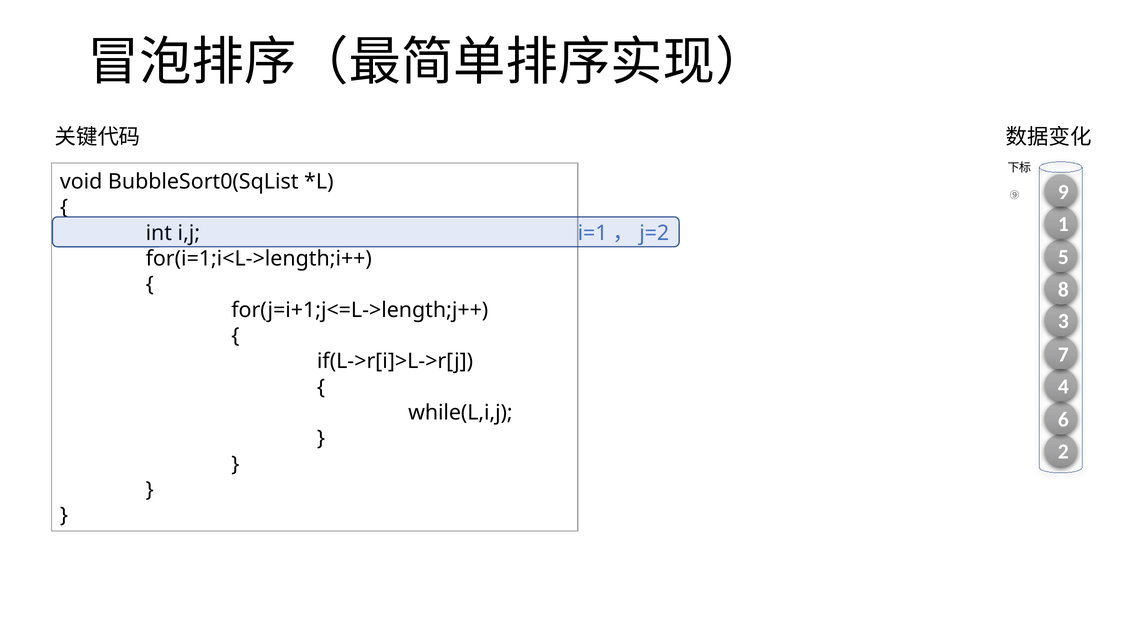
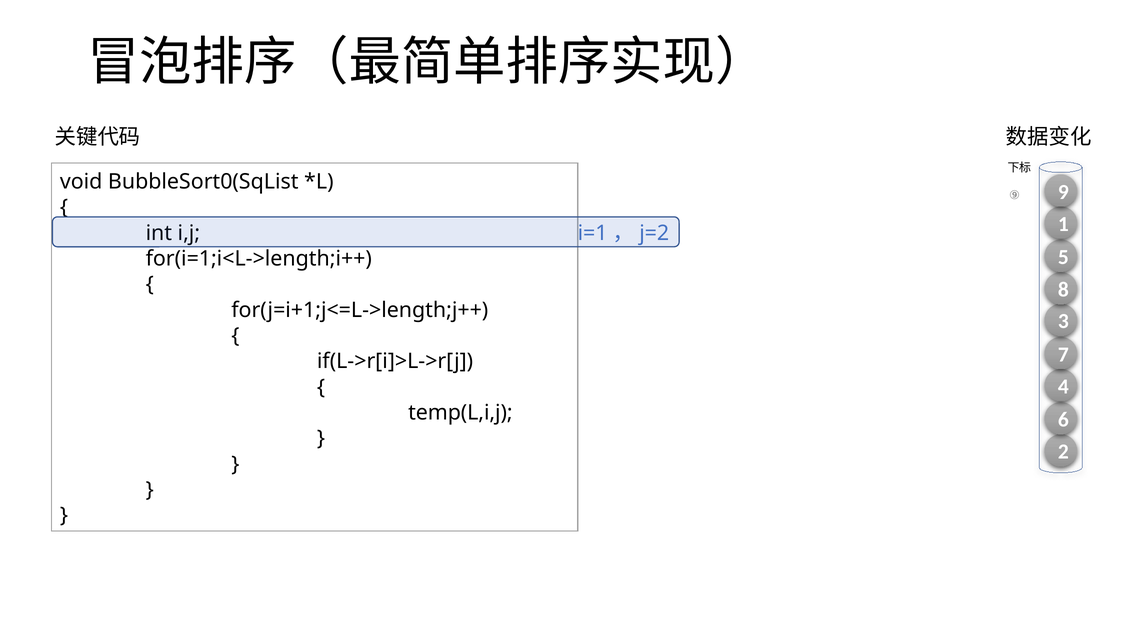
while(L,i,j: while(L,i,j -> temp(L,i,j
